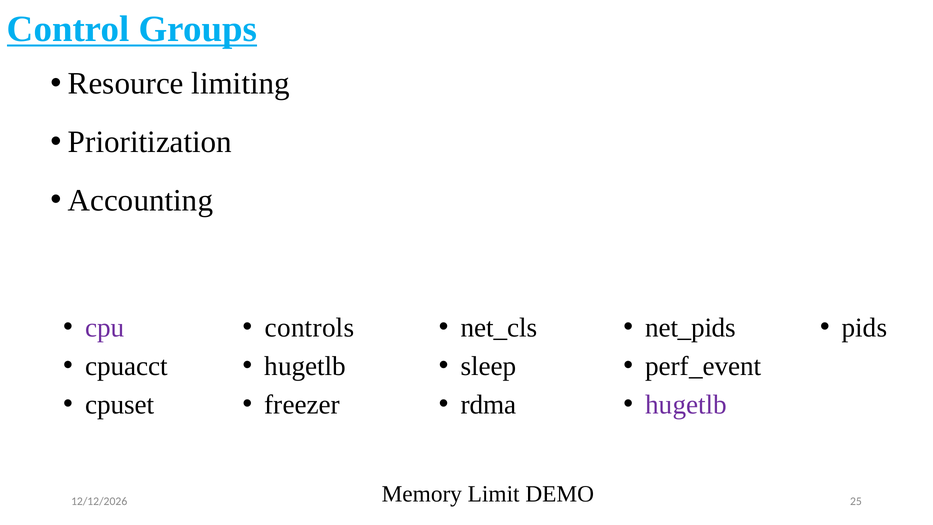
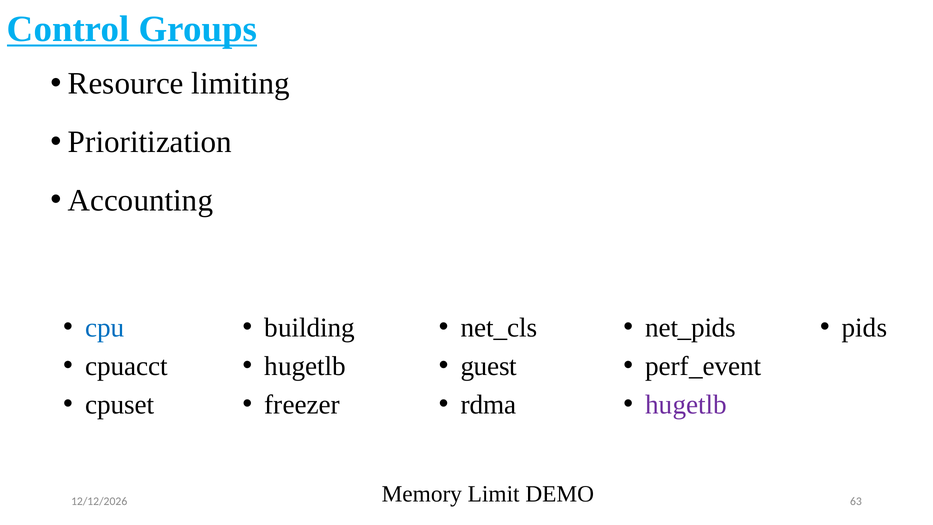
cpu colour: purple -> blue
controls: controls -> building
sleep: sleep -> guest
25: 25 -> 63
